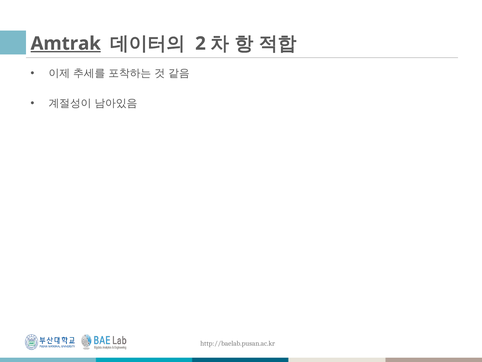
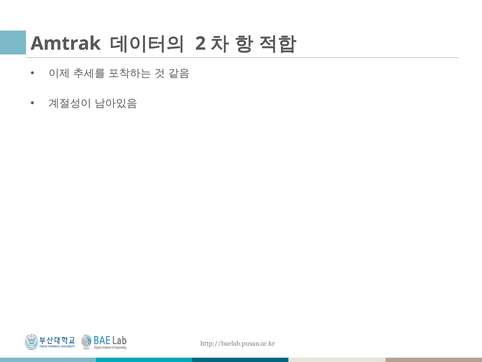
Amtrak underline: present -> none
